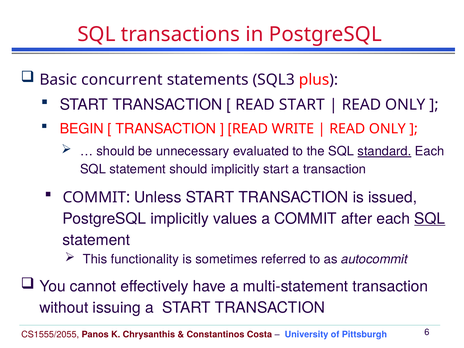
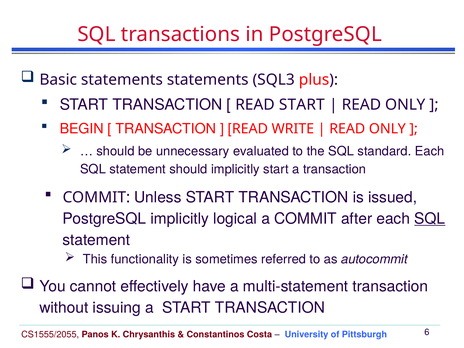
Basic concurrent: concurrent -> statements
standard underline: present -> none
values: values -> logical
